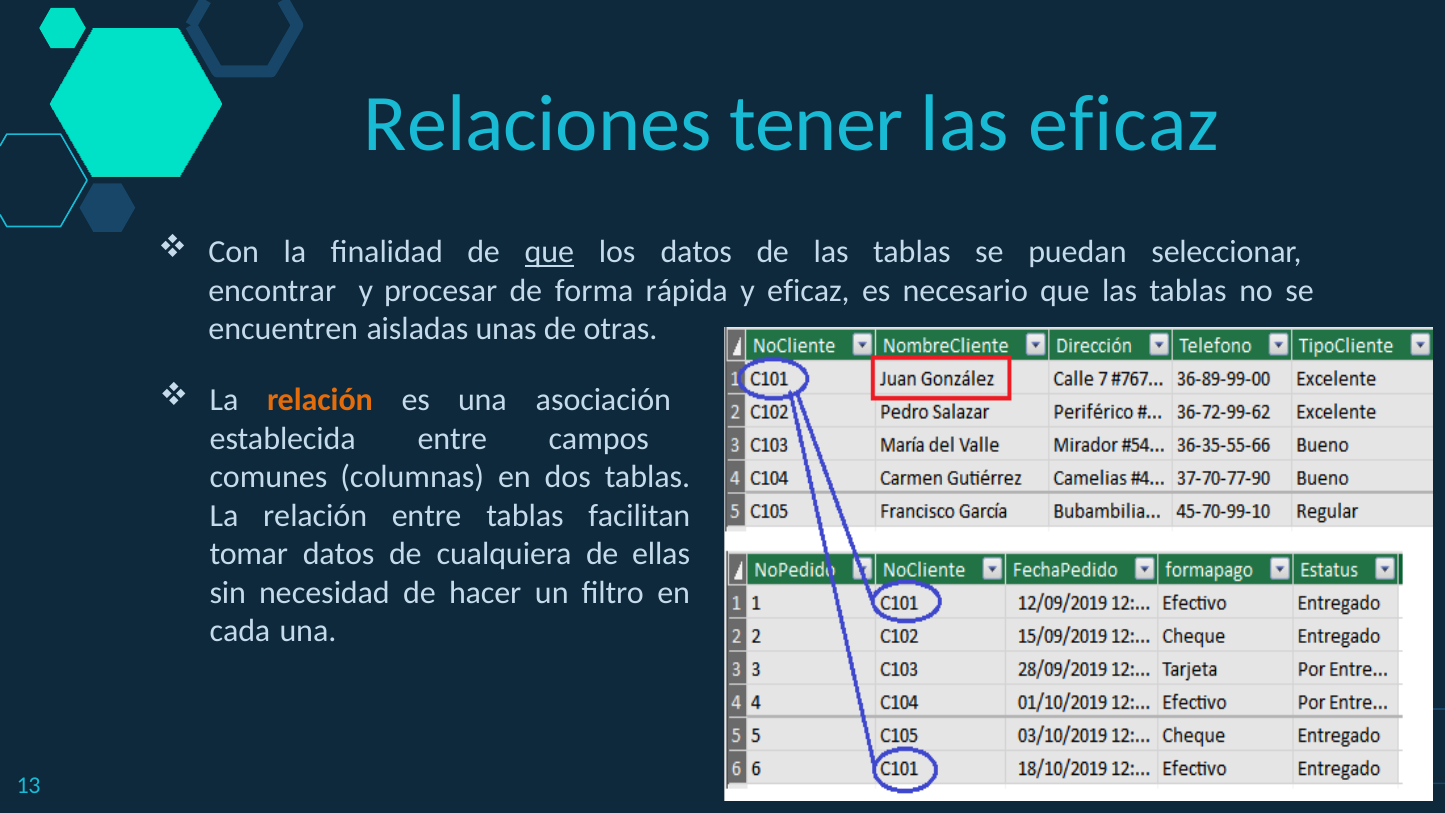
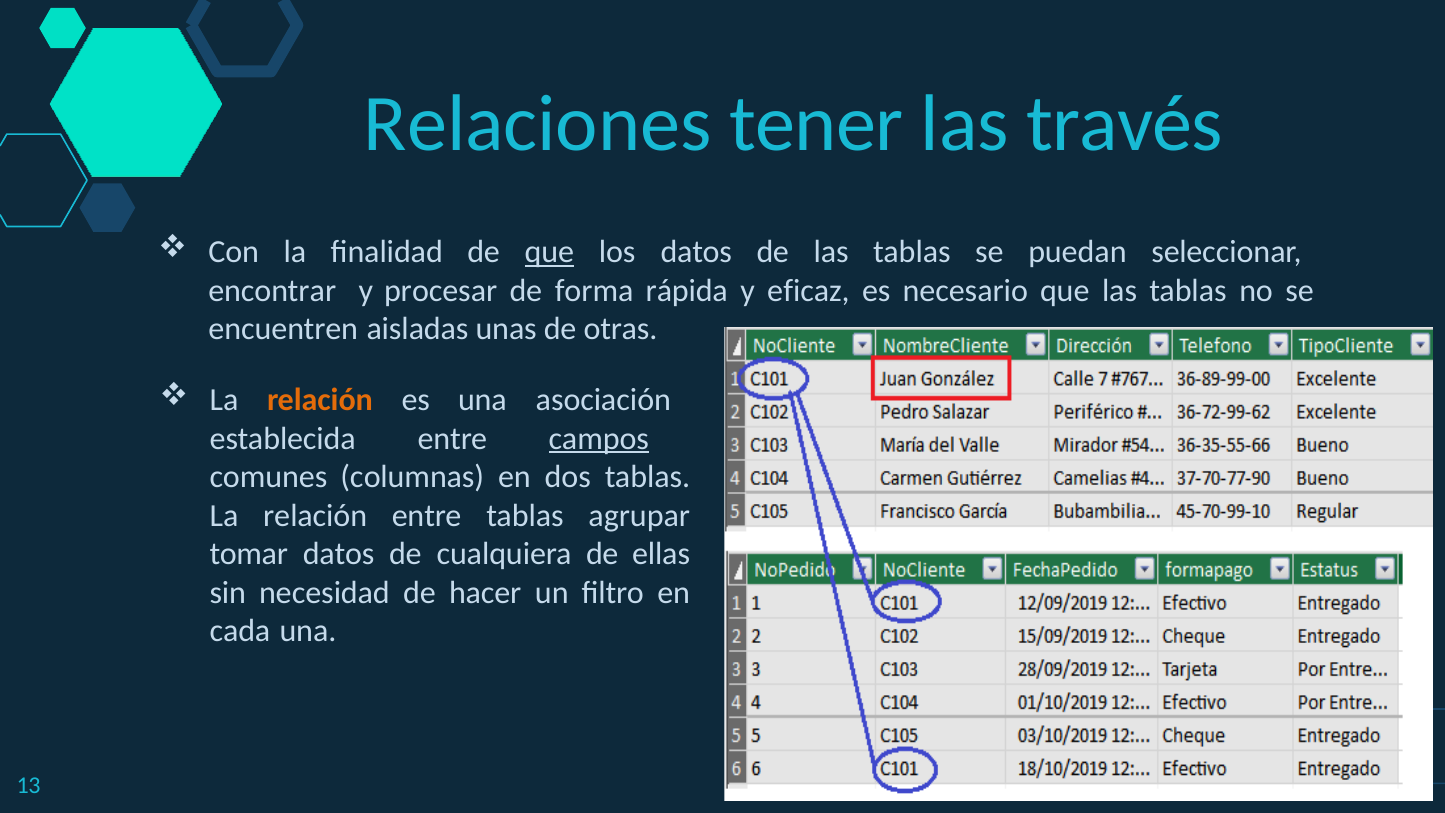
las eficaz: eficaz -> través
campos underline: none -> present
facilitan: facilitan -> agrupar
